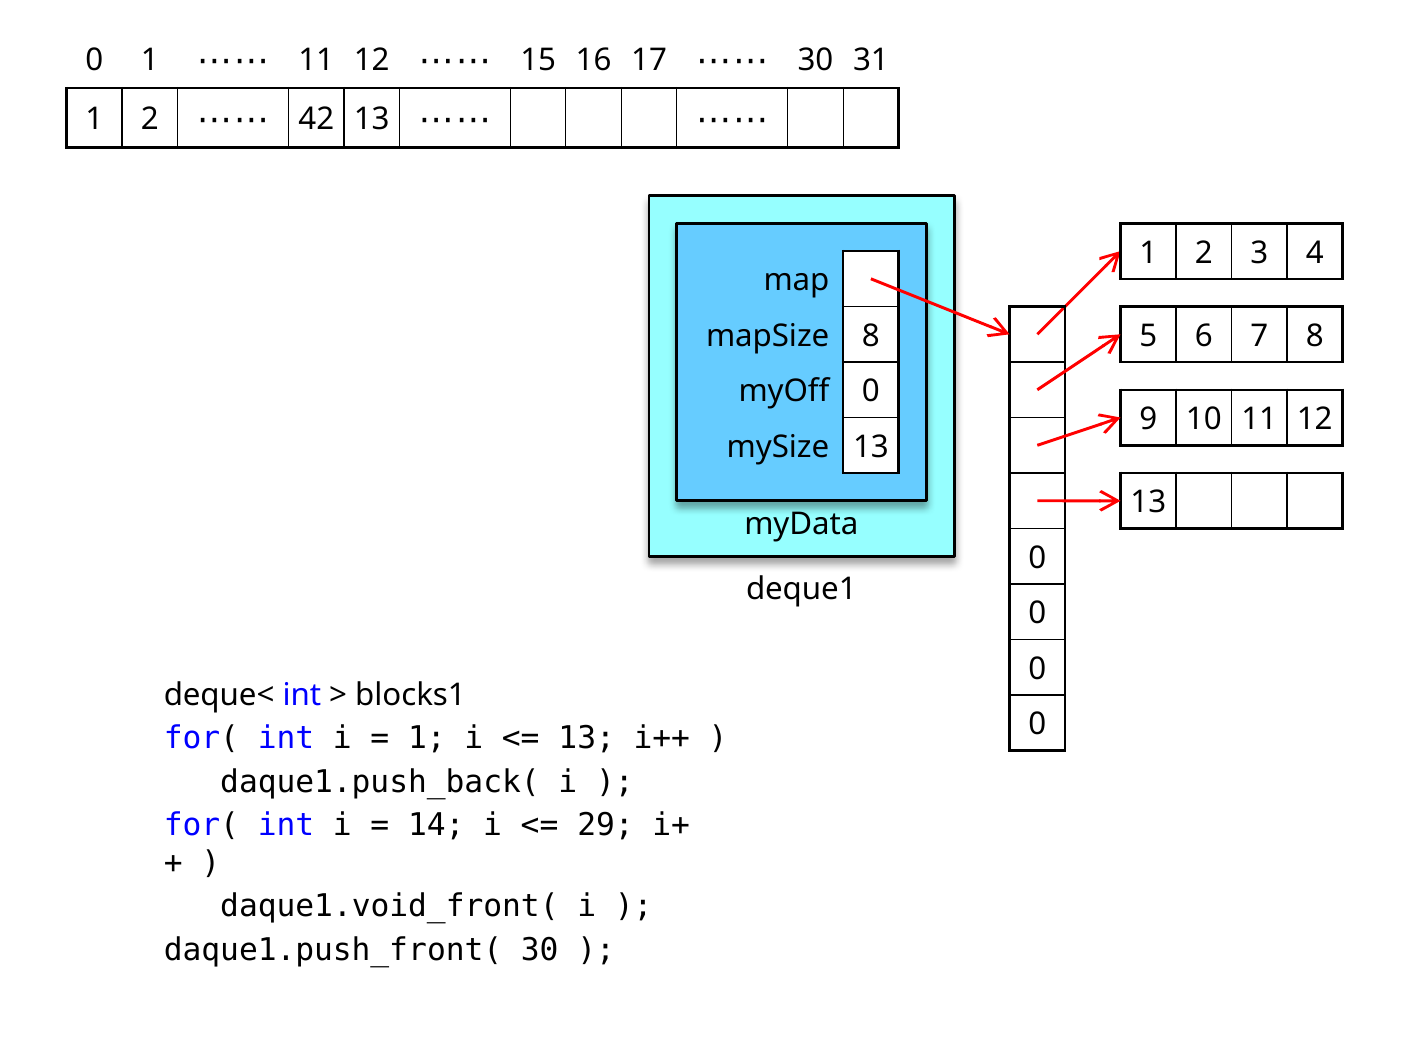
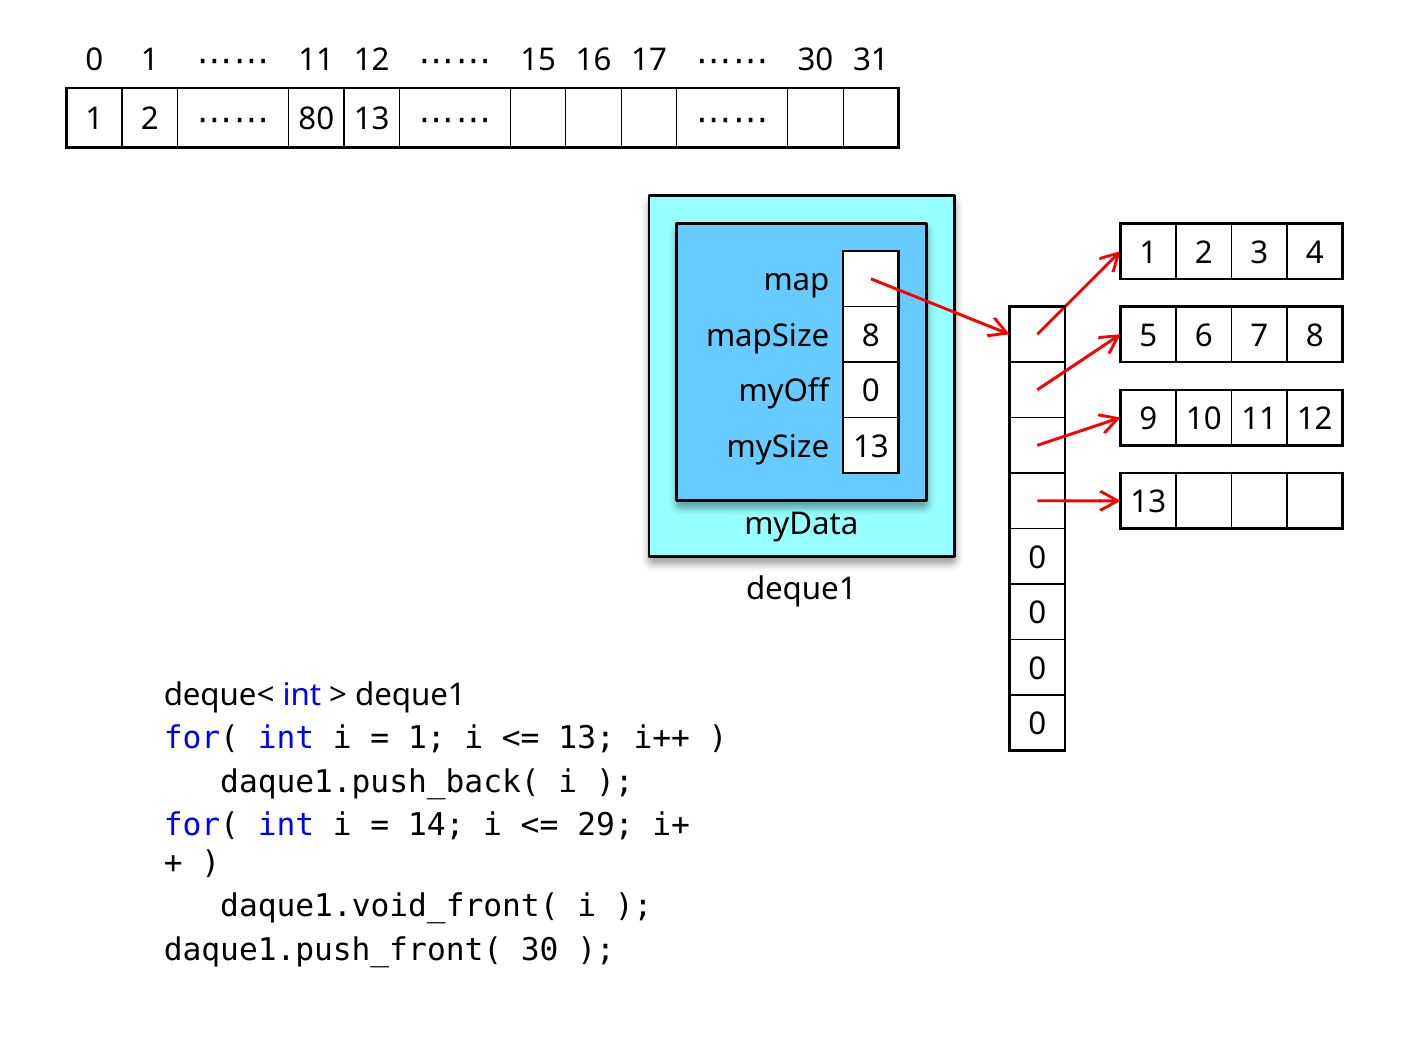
42: 42 -> 80
blocks1 at (410, 695): blocks1 -> deque1
